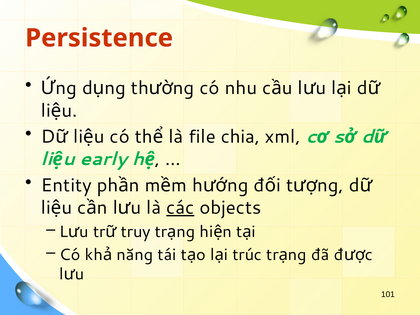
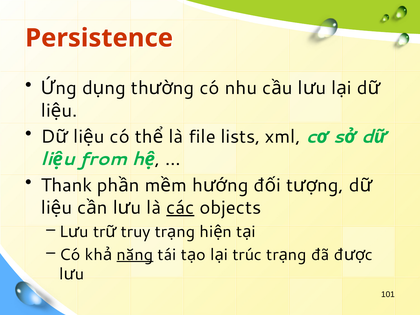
chia: chia -> lists
early: early -> from
Entity: Entity -> Thank
năng underline: none -> present
